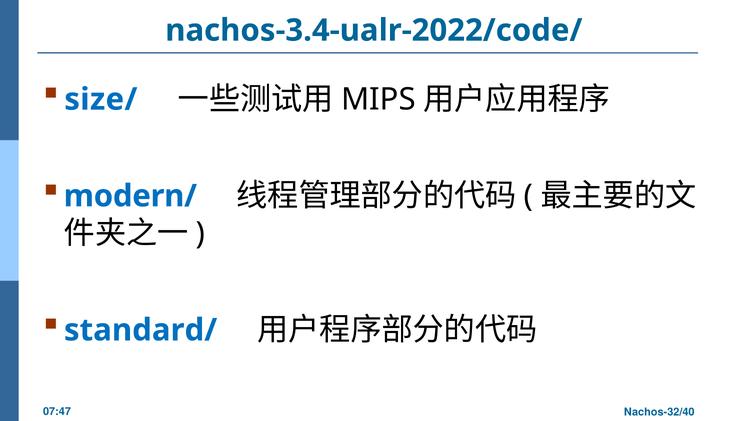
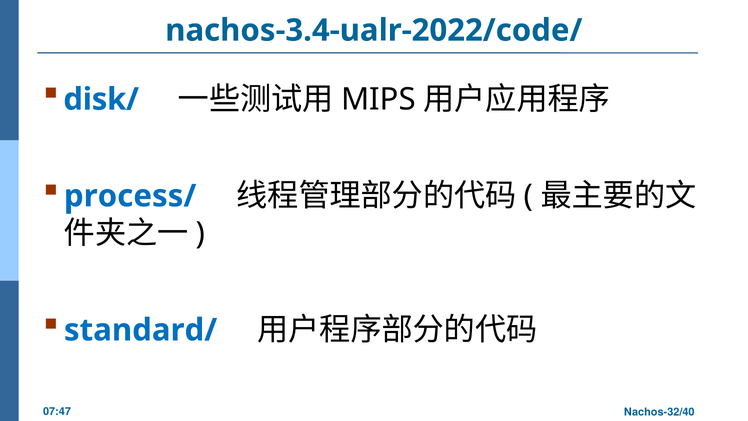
size/: size/ -> disk/
modern/: modern/ -> process/
